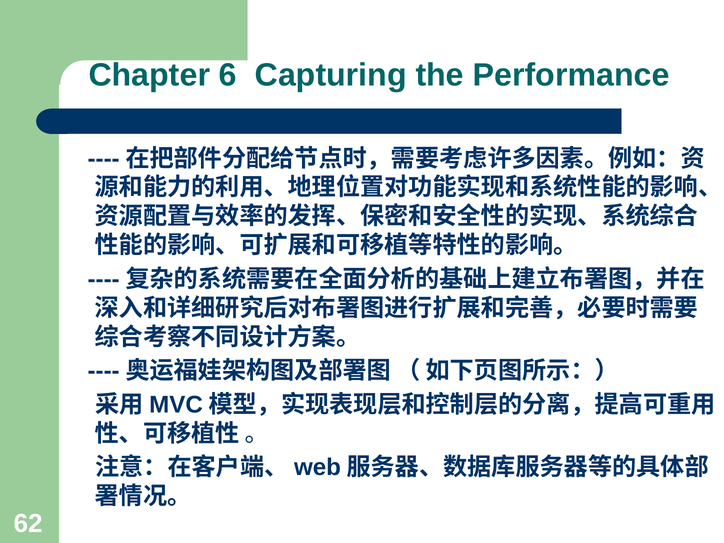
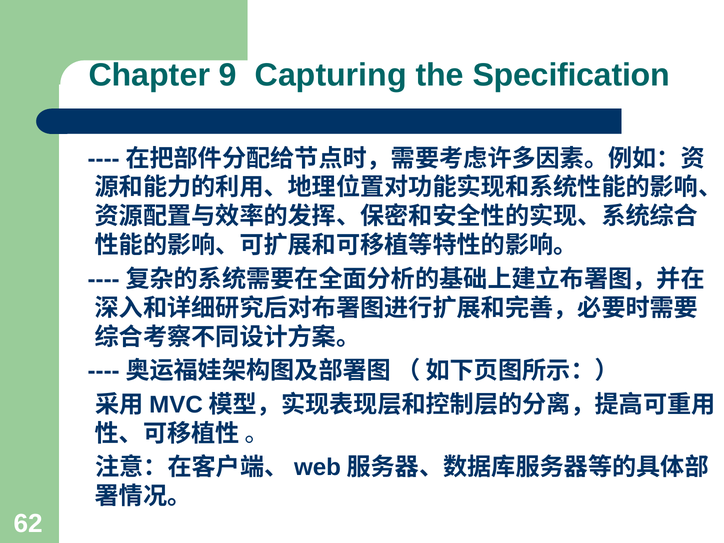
6: 6 -> 9
Performance: Performance -> Specification
